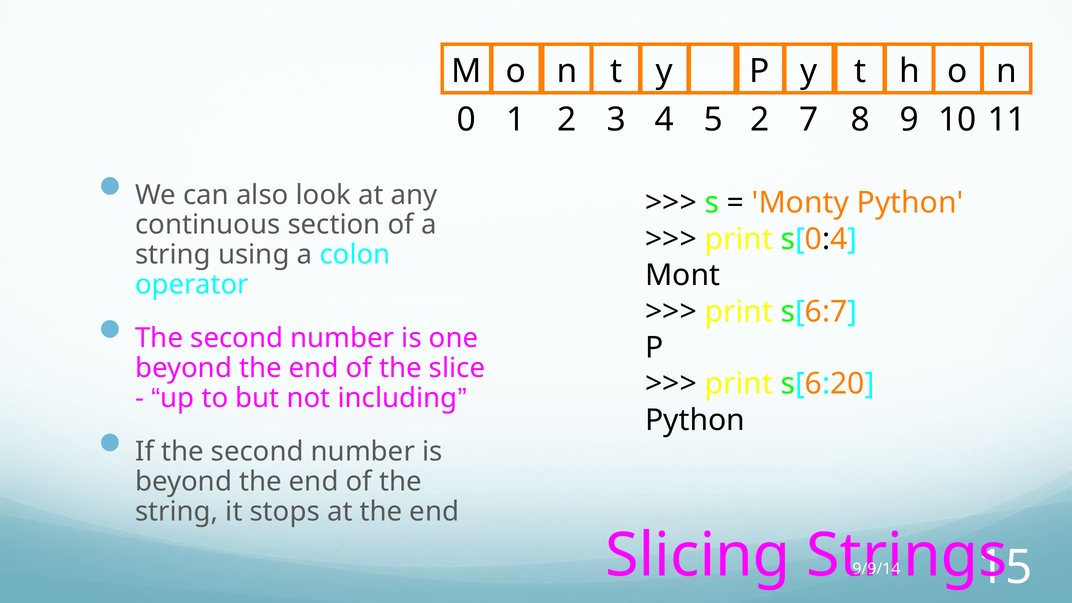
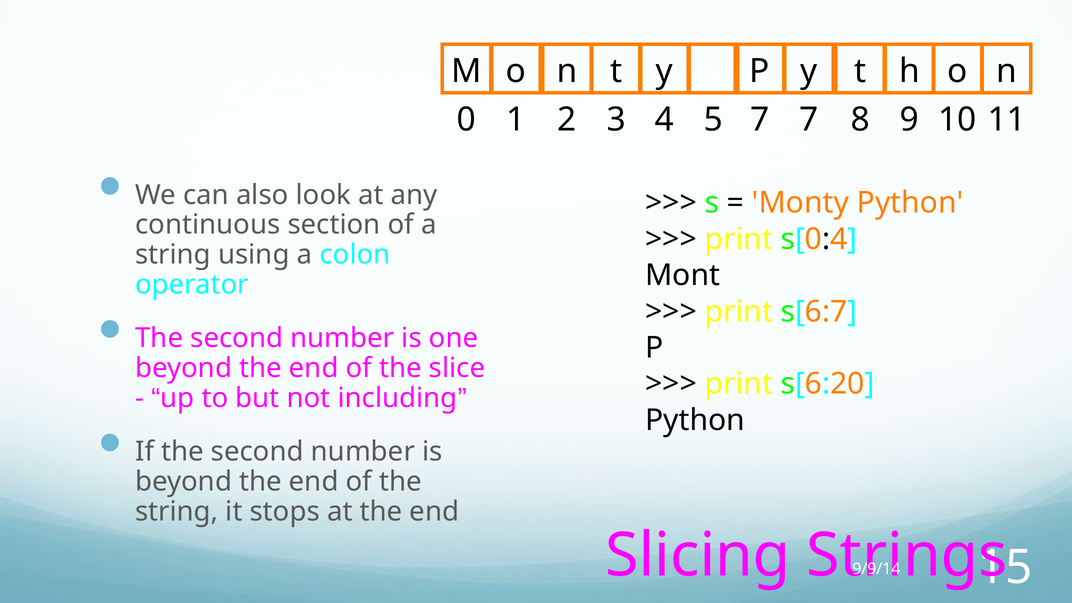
5 2: 2 -> 7
